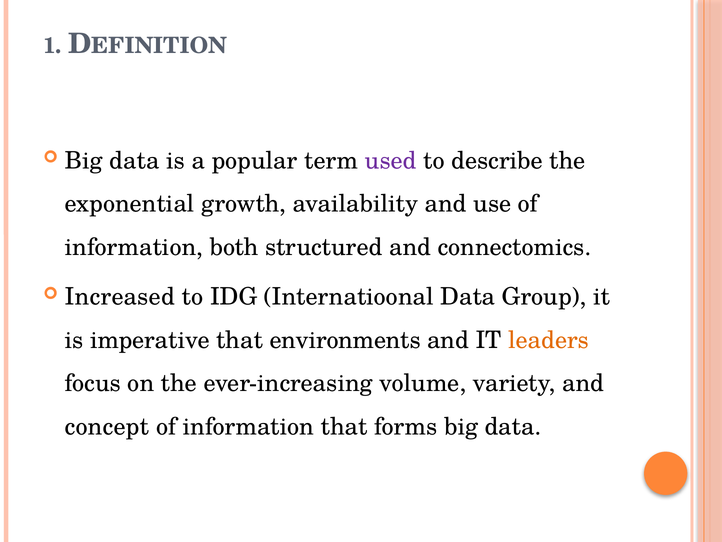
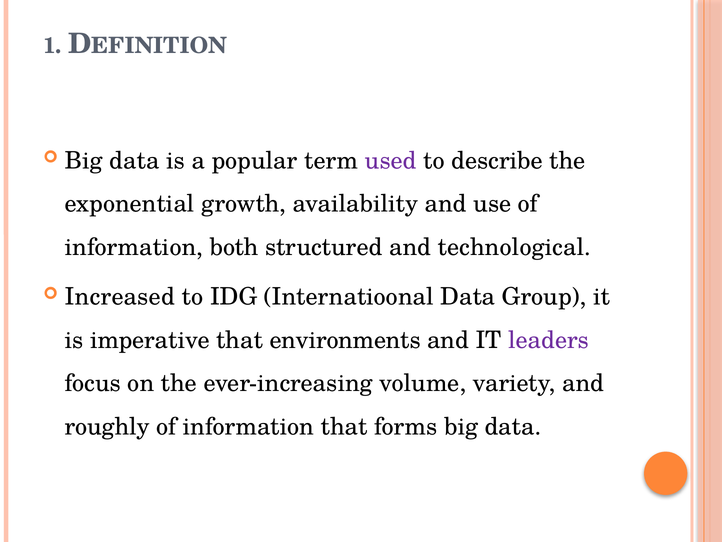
connectomics: connectomics -> technological
leaders colour: orange -> purple
concept: concept -> roughly
